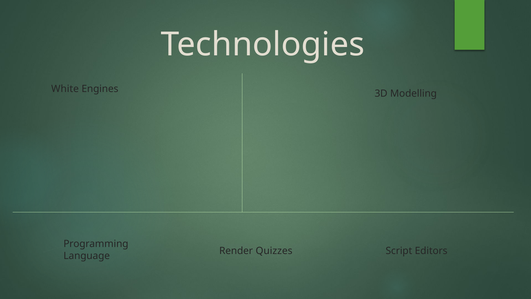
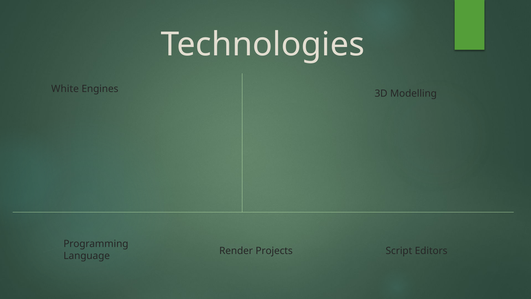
Quizzes: Quizzes -> Projects
